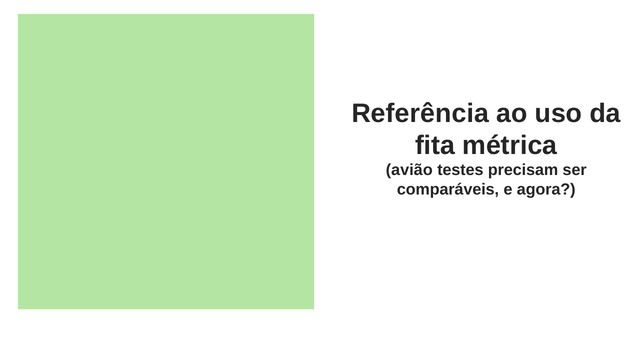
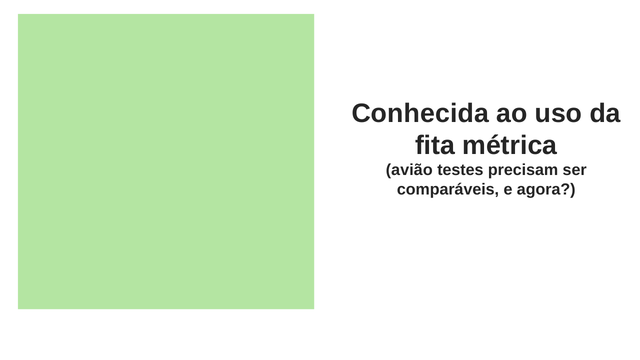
Referência: Referência -> Conhecida
